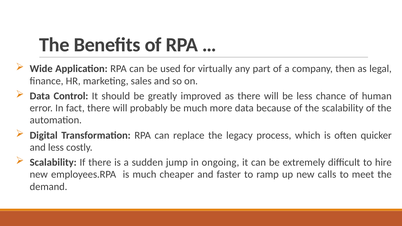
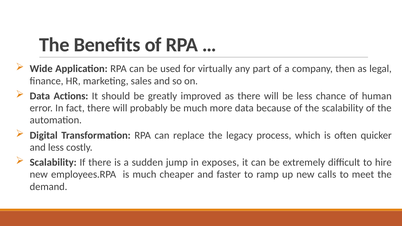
Control: Control -> Actions
ongoing: ongoing -> exposes
